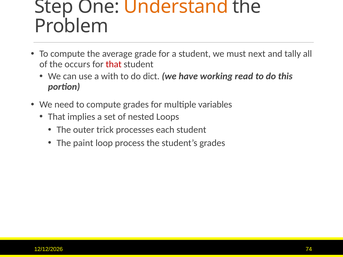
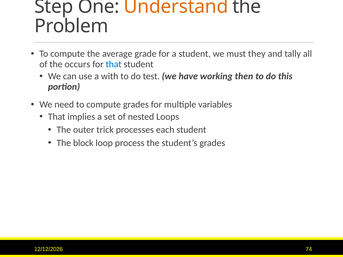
next: next -> they
that at (114, 64) colour: red -> blue
dict: dict -> test
read: read -> then
paint: paint -> block
